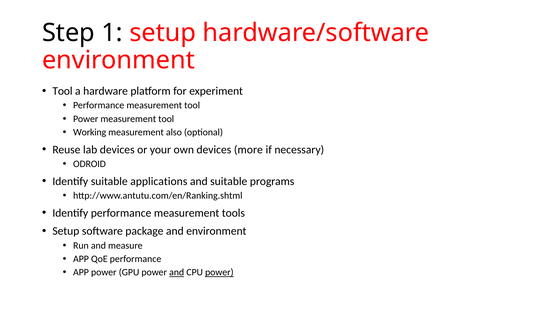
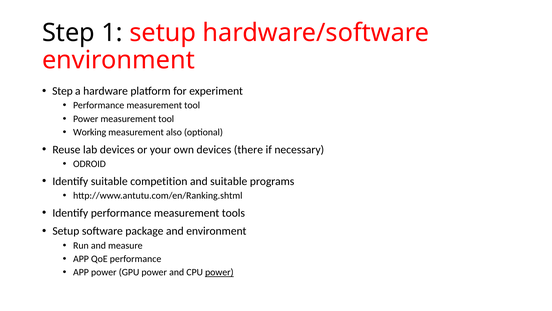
Tool at (62, 91): Tool -> Step
more: more -> there
applications: applications -> competition
and at (177, 272) underline: present -> none
